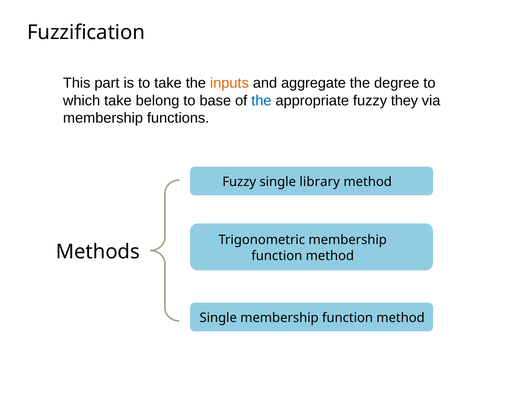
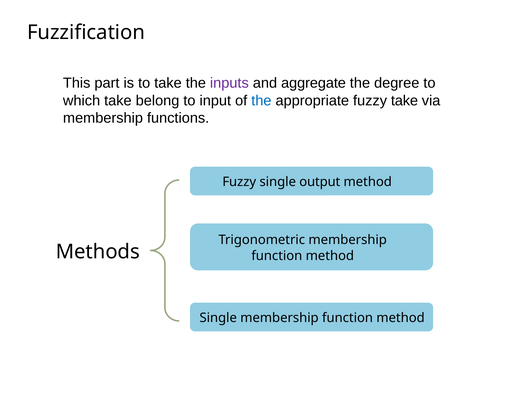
inputs colour: orange -> purple
base: base -> input
fuzzy they: they -> take
library: library -> output
